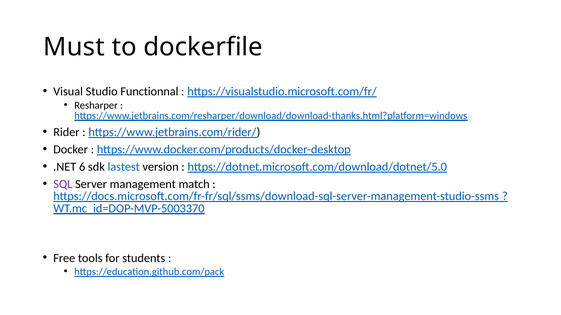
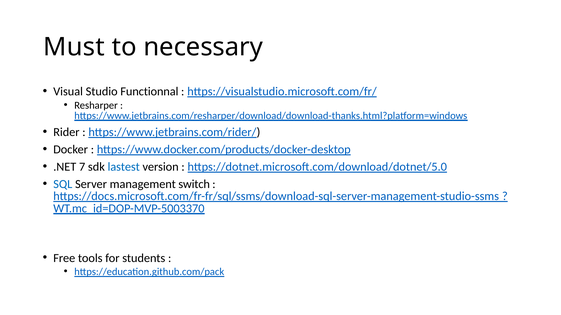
dockerfile: dockerfile -> necessary
6: 6 -> 7
SQL colour: purple -> blue
match: match -> switch
